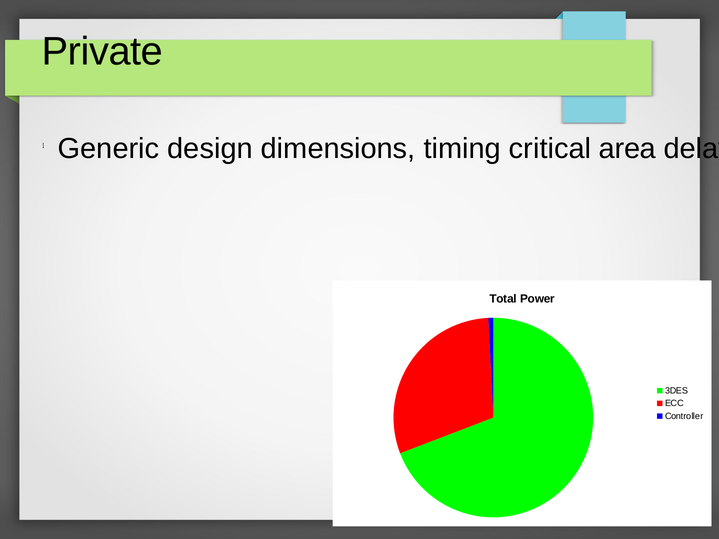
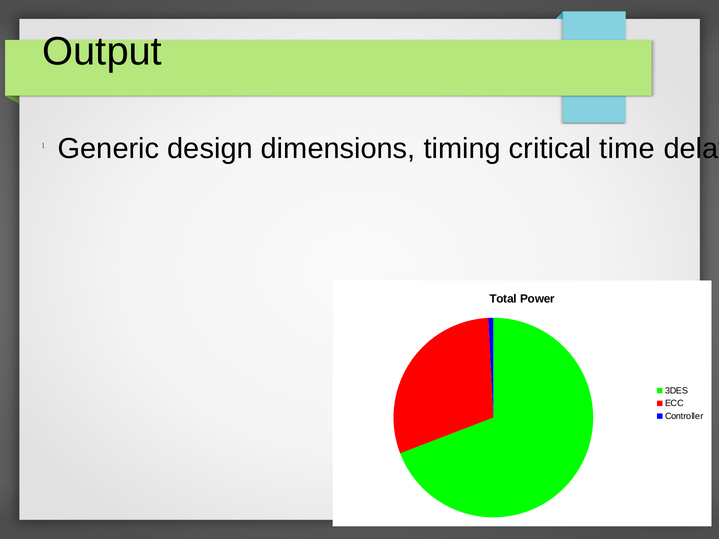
Private: Private -> Output
area: area -> time
